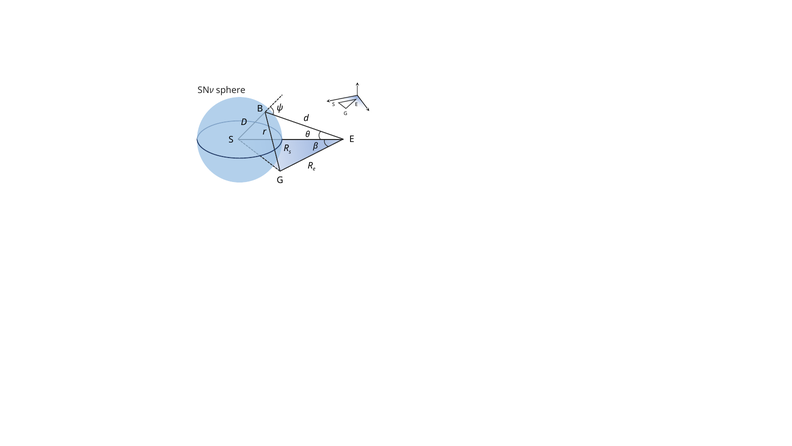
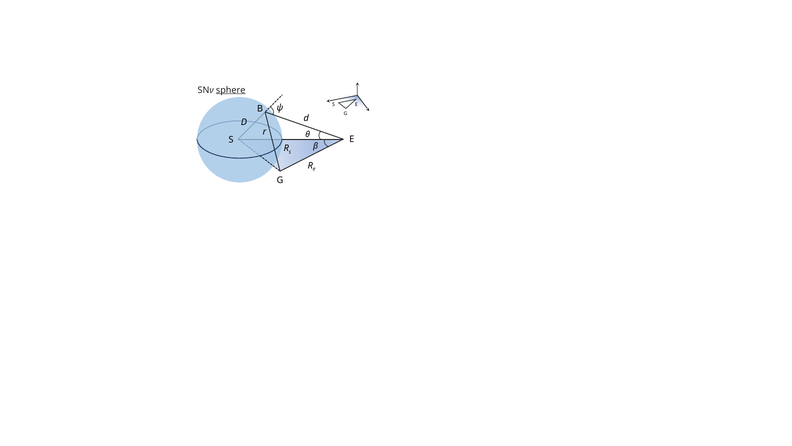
sphere underline: none -> present
